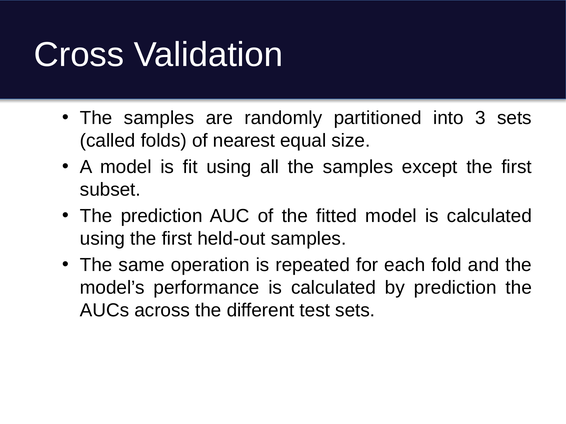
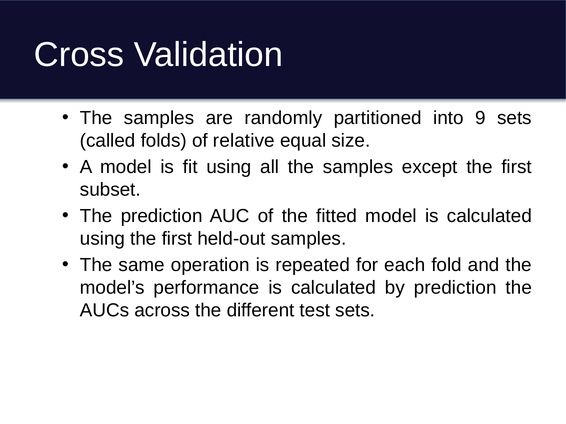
3: 3 -> 9
nearest: nearest -> relative
